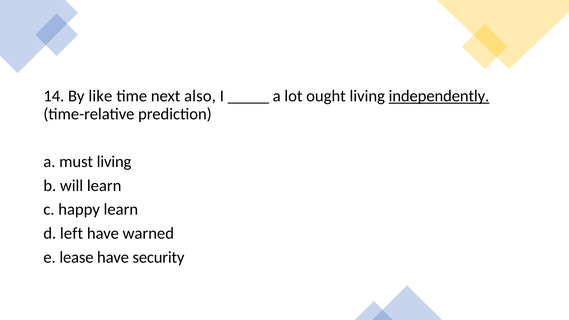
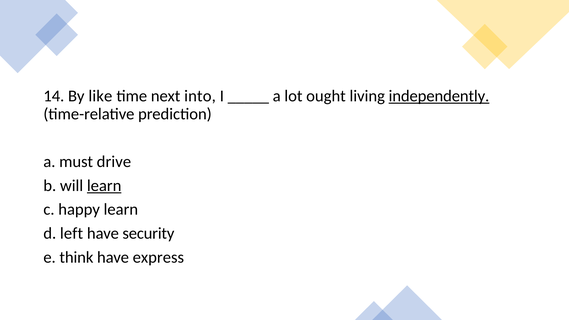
also: also -> into
must living: living -> drive
learn at (104, 186) underline: none -> present
warned: warned -> security
lease: lease -> think
security: security -> express
